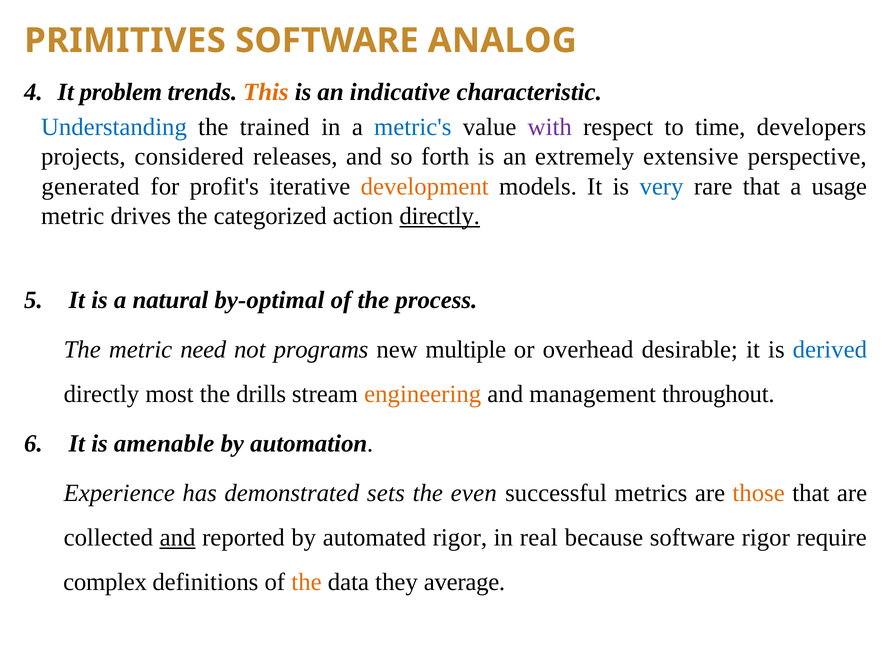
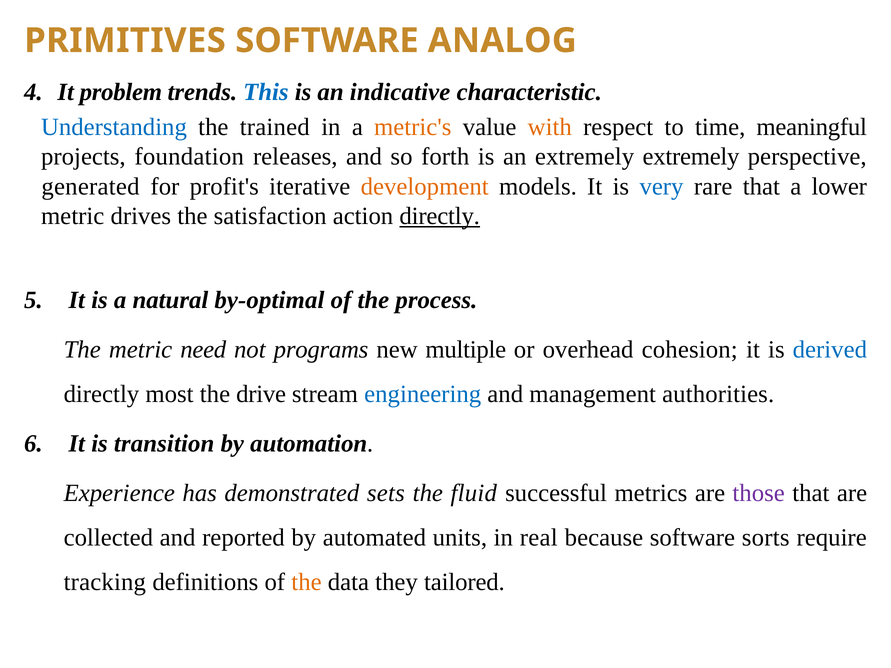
This colour: orange -> blue
metric's colour: blue -> orange
with colour: purple -> orange
developers: developers -> meaningful
considered: considered -> foundation
extremely extensive: extensive -> extremely
usage: usage -> lower
categorized: categorized -> satisfaction
desirable: desirable -> cohesion
drills: drills -> drive
engineering colour: orange -> blue
throughout: throughout -> authorities
amenable: amenable -> transition
even: even -> fluid
those colour: orange -> purple
and at (178, 538) underline: present -> none
automated rigor: rigor -> units
software rigor: rigor -> sorts
complex: complex -> tracking
average: average -> tailored
